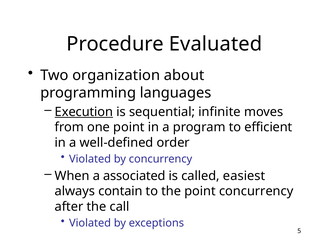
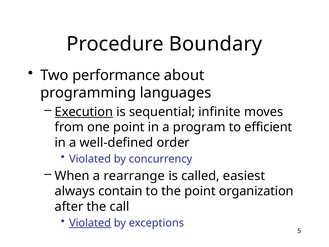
Evaluated: Evaluated -> Boundary
organization: organization -> performance
associated: associated -> rearrange
point concurrency: concurrency -> organization
Violated at (90, 223) underline: none -> present
